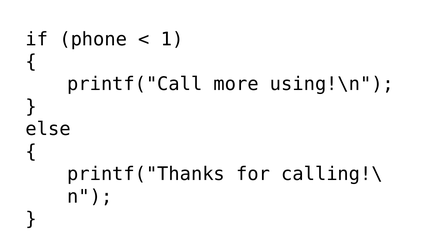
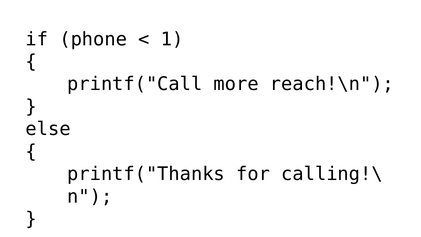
using!\n: using!\n -> reach!\n
